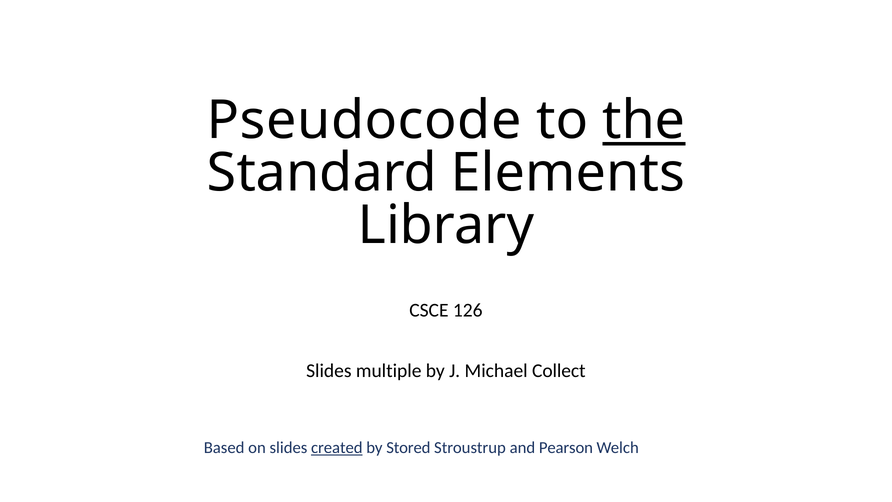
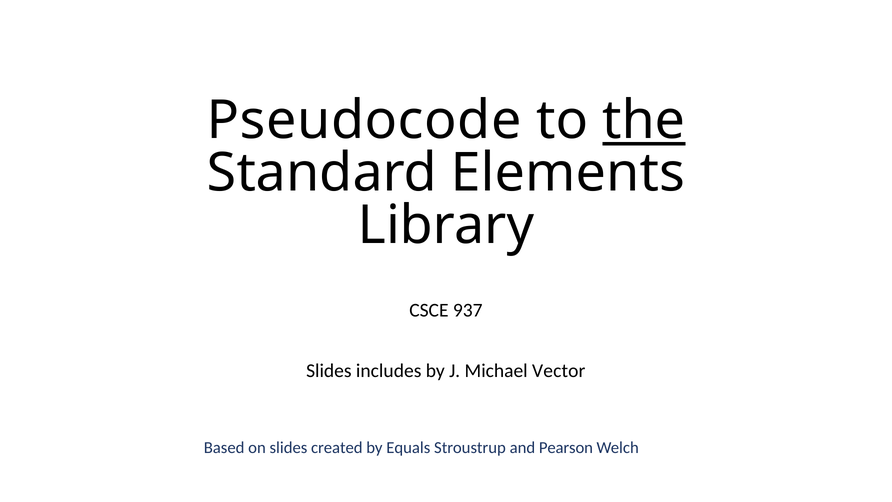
126: 126 -> 937
multiple: multiple -> includes
Collect: Collect -> Vector
created underline: present -> none
Stored: Stored -> Equals
